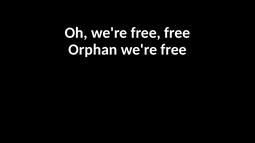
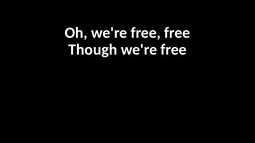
Orphan: Orphan -> Though
